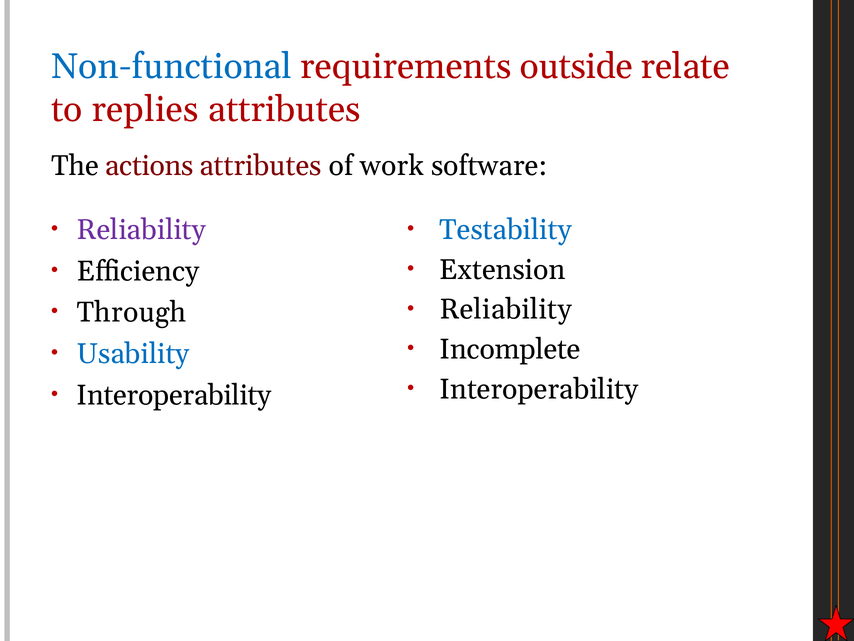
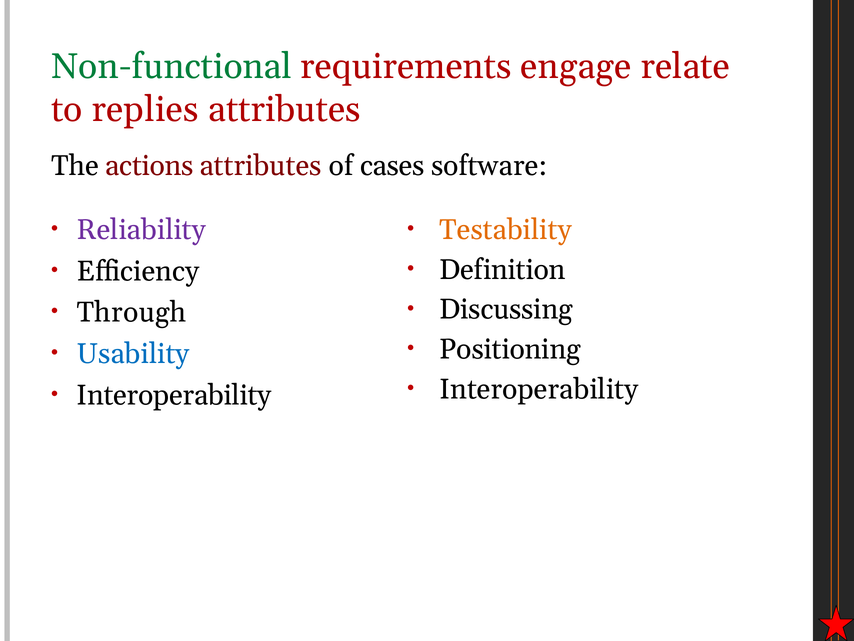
Non-functional colour: blue -> green
outside: outside -> engage
work: work -> cases
Testability colour: blue -> orange
Extension: Extension -> Definition
Reliability at (506, 309): Reliability -> Discussing
Incomplete: Incomplete -> Positioning
